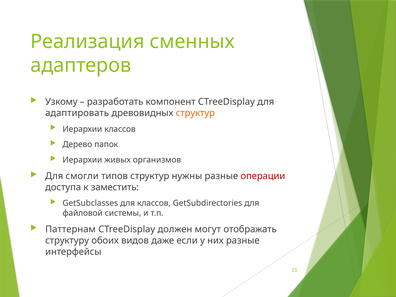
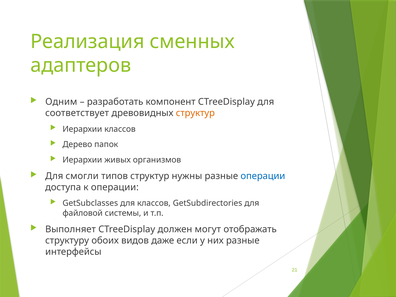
Узкому: Узкому -> Одним
адаптировать: адаптировать -> соответствует
операции at (263, 176) colour: red -> blue
к заместить: заместить -> операции
Паттернам: Паттернам -> Выполняет
